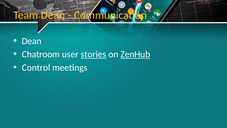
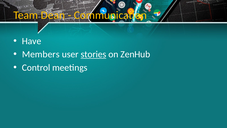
Dean at (32, 41): Dean -> Have
Chatroom: Chatroom -> Members
ZenHub underline: present -> none
